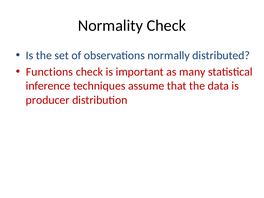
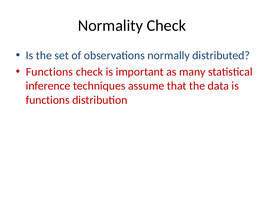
producer at (48, 100): producer -> functions
